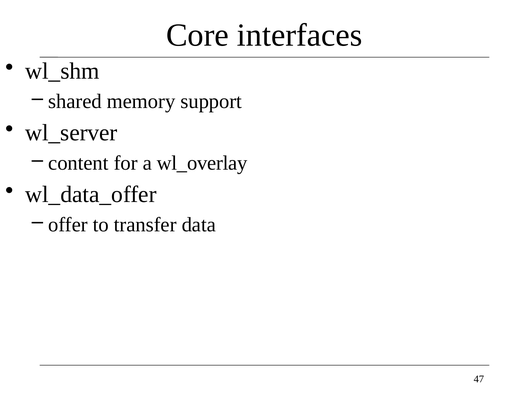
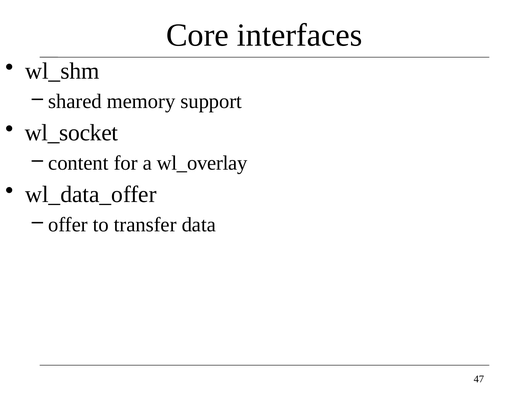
wl_server: wl_server -> wl_socket
